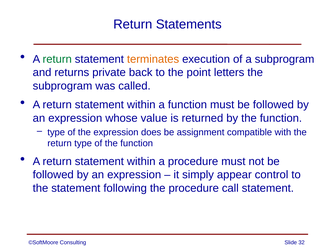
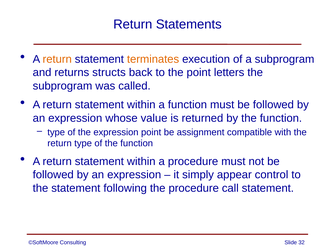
return at (57, 59) colour: green -> orange
private: private -> structs
expression does: does -> point
